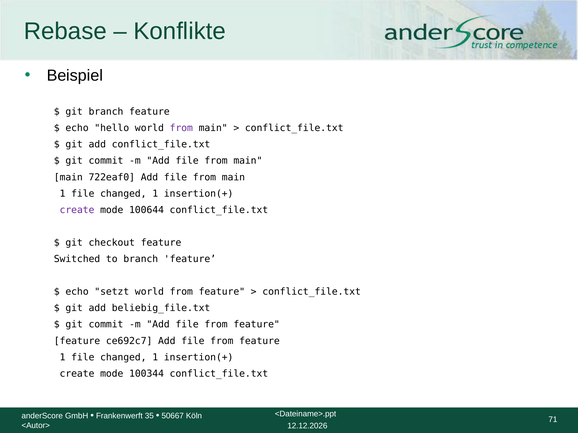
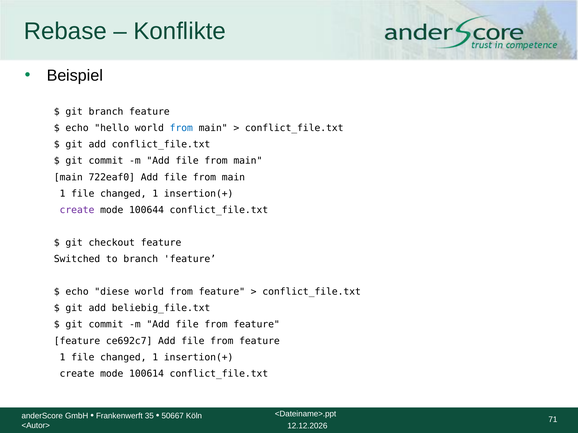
from at (181, 128) colour: purple -> blue
setzt: setzt -> diese
100344: 100344 -> 100614
